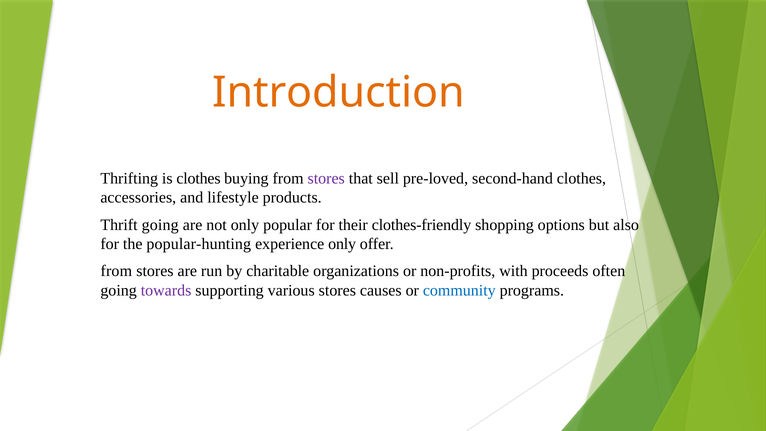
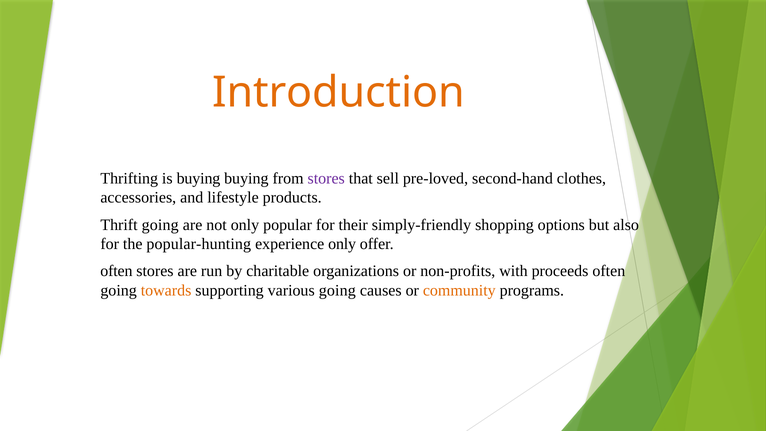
is clothes: clothes -> buying
clothes-friendly: clothes-friendly -> simply-friendly
from at (116, 271): from -> often
towards colour: purple -> orange
various stores: stores -> going
community colour: blue -> orange
